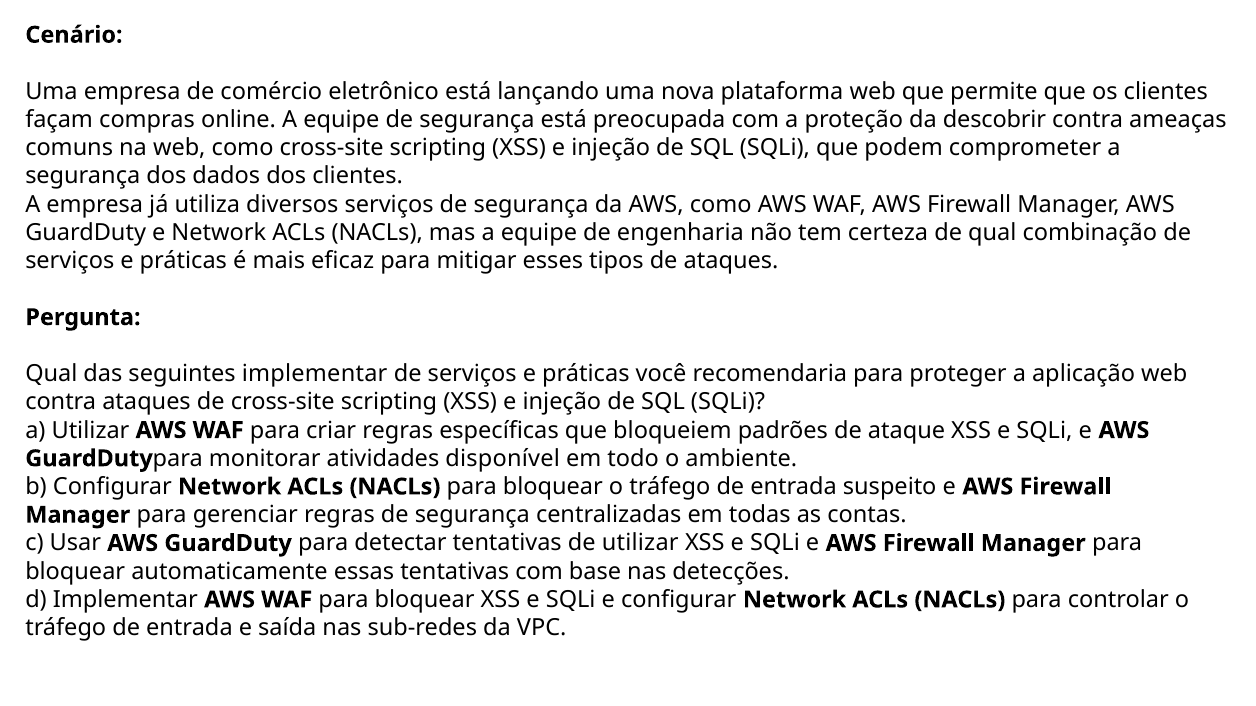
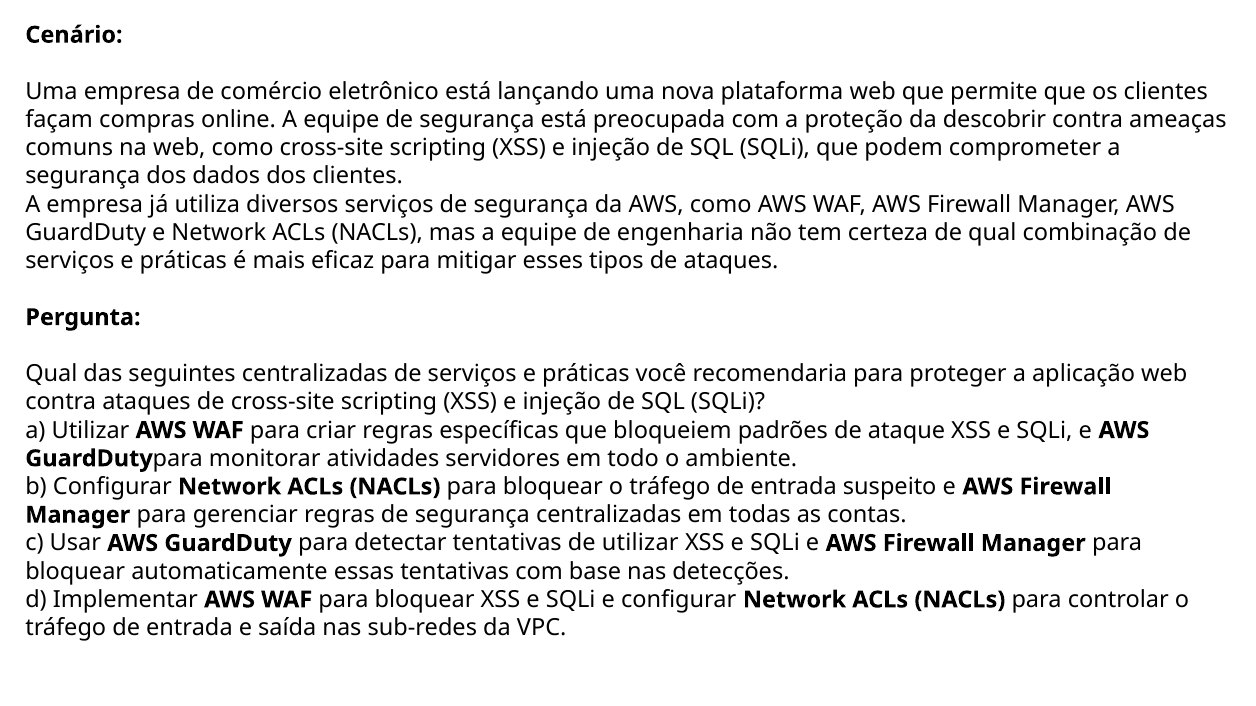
seguintes implementar: implementar -> centralizadas
disponível: disponível -> servidores
